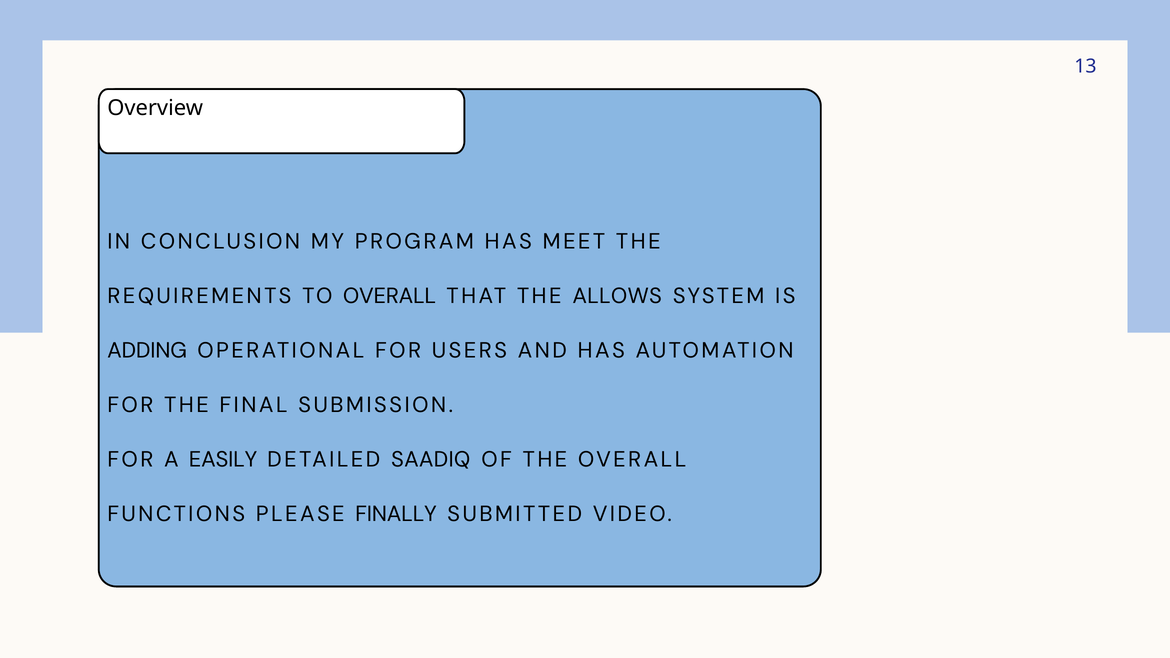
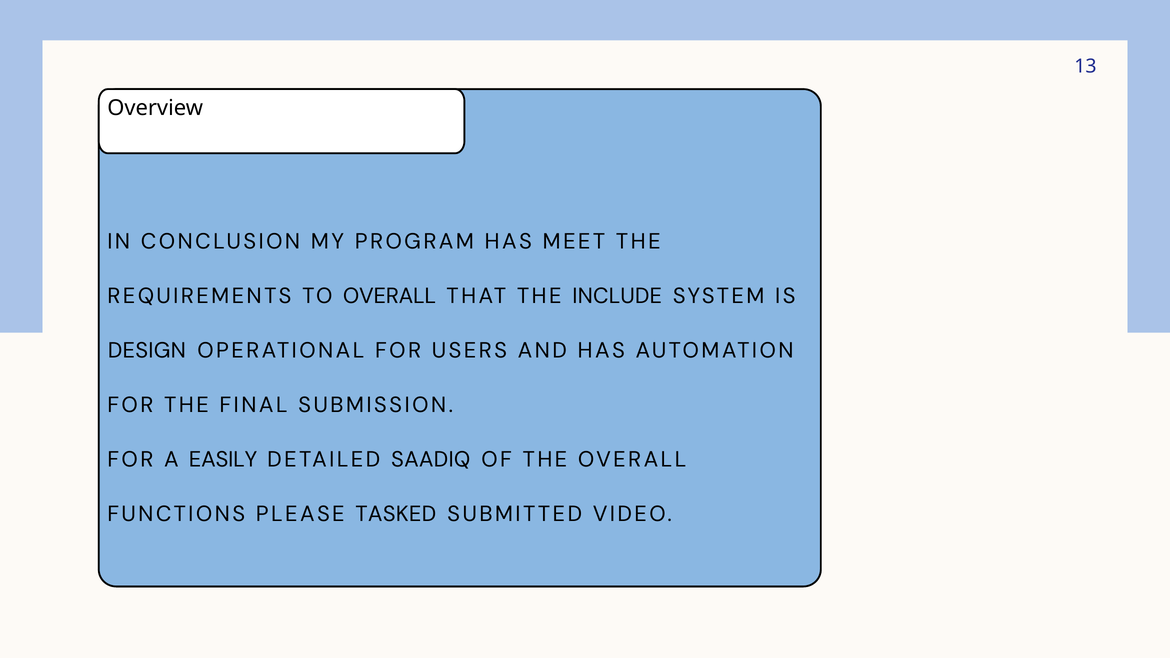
ALLOWS: ALLOWS -> INCLUDE
ADDING: ADDING -> DESIGN
FINALLY: FINALLY -> TASKED
